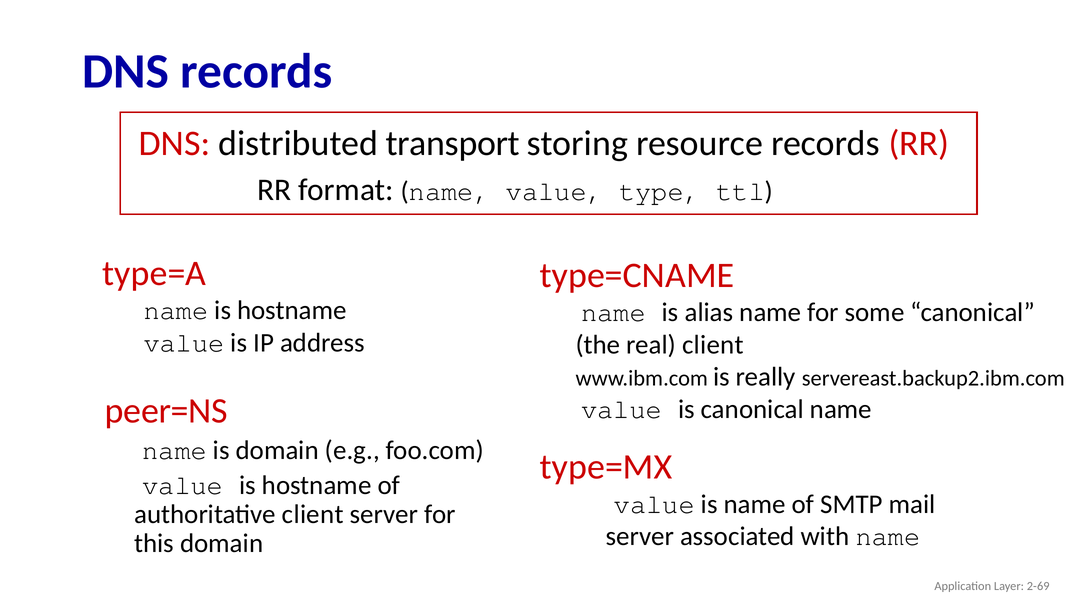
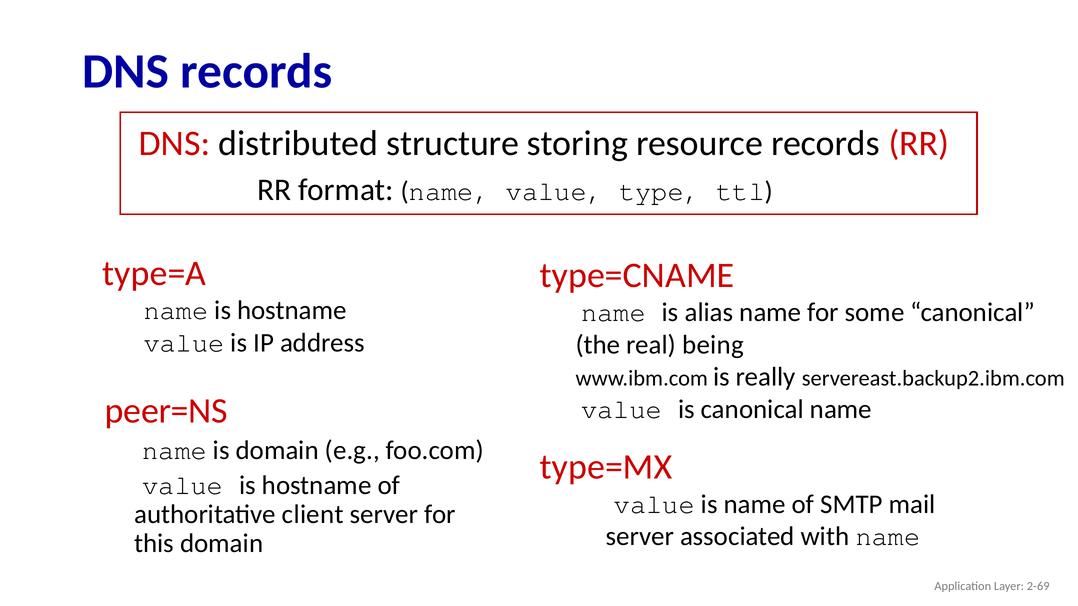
transport: transport -> structure
real client: client -> being
